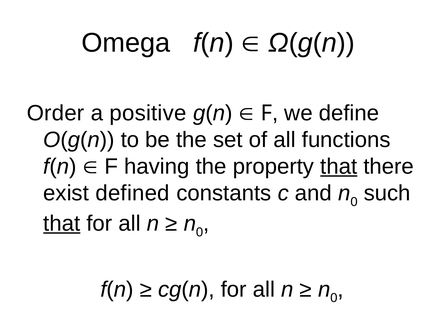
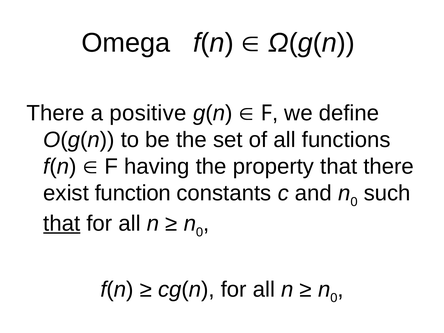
Order at (55, 113): Order -> There
that at (339, 167) underline: present -> none
defined: defined -> function
